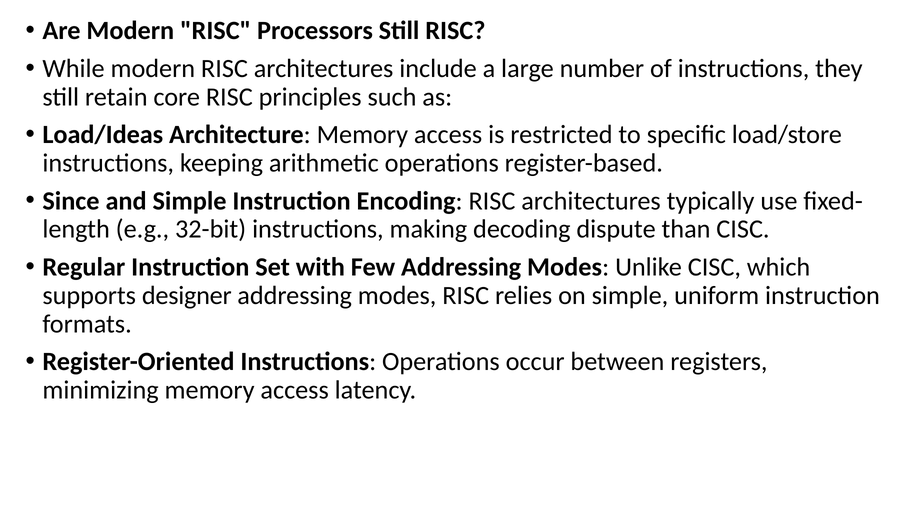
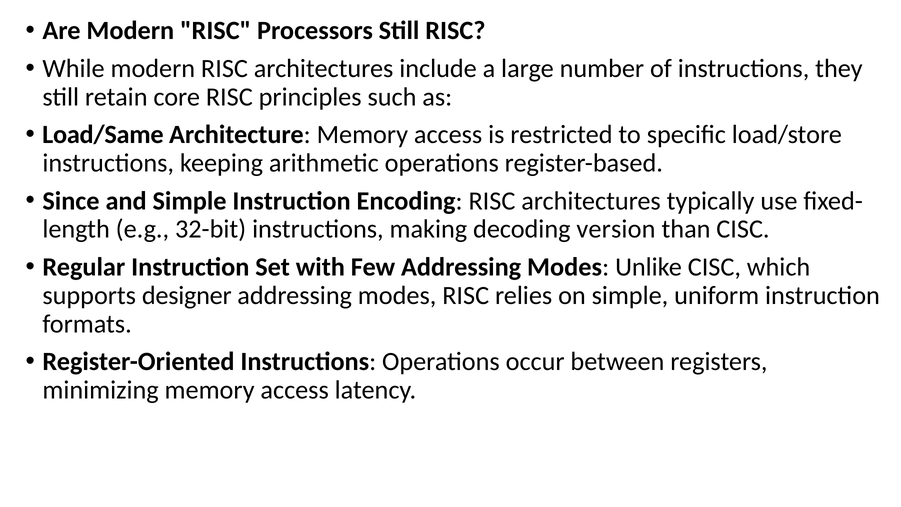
Load/Ideas: Load/Ideas -> Load/Same
dispute: dispute -> version
